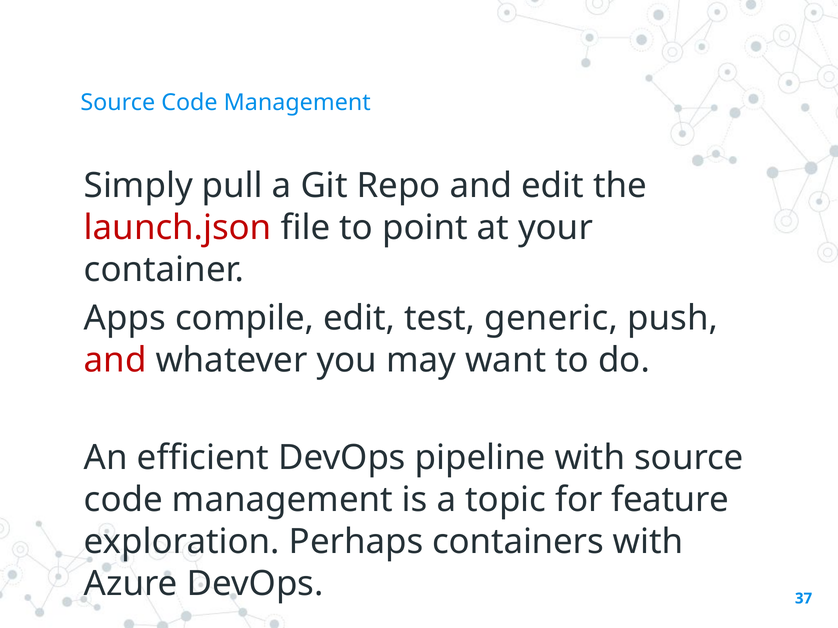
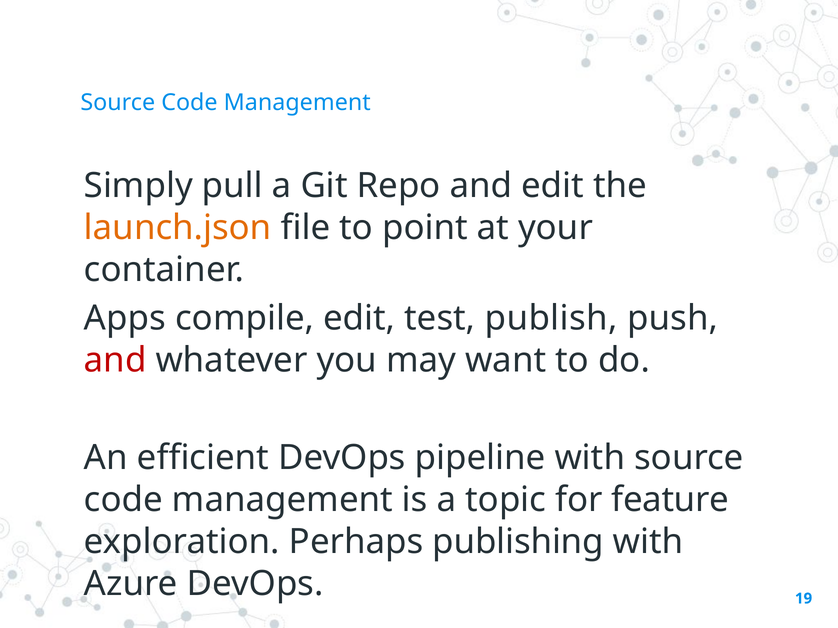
launch.json colour: red -> orange
generic: generic -> publish
containers: containers -> publishing
37: 37 -> 19
